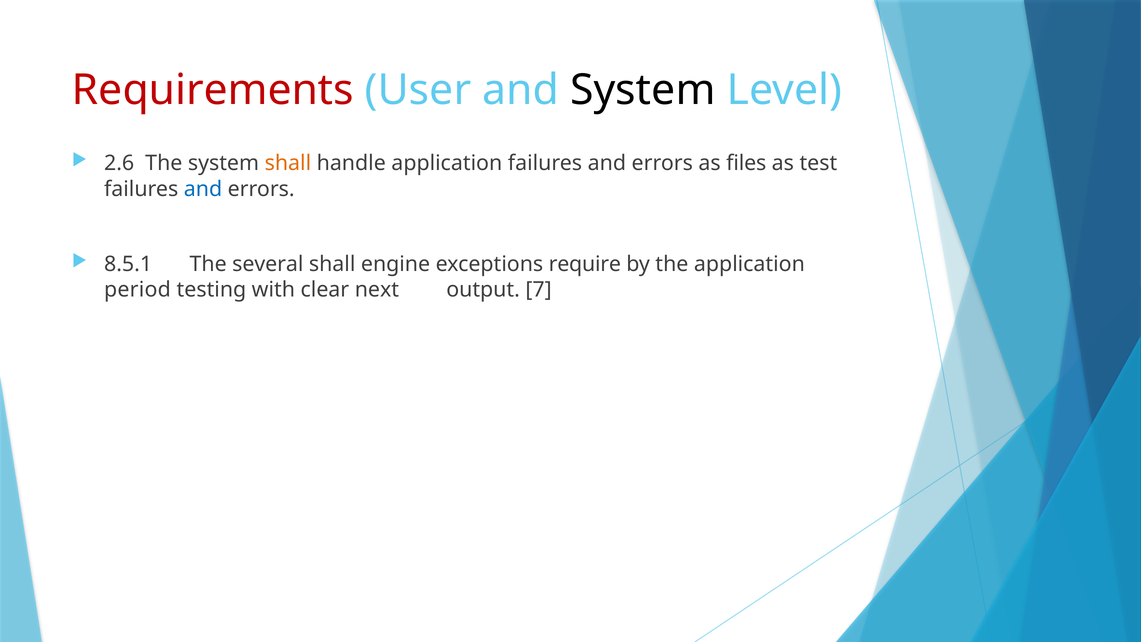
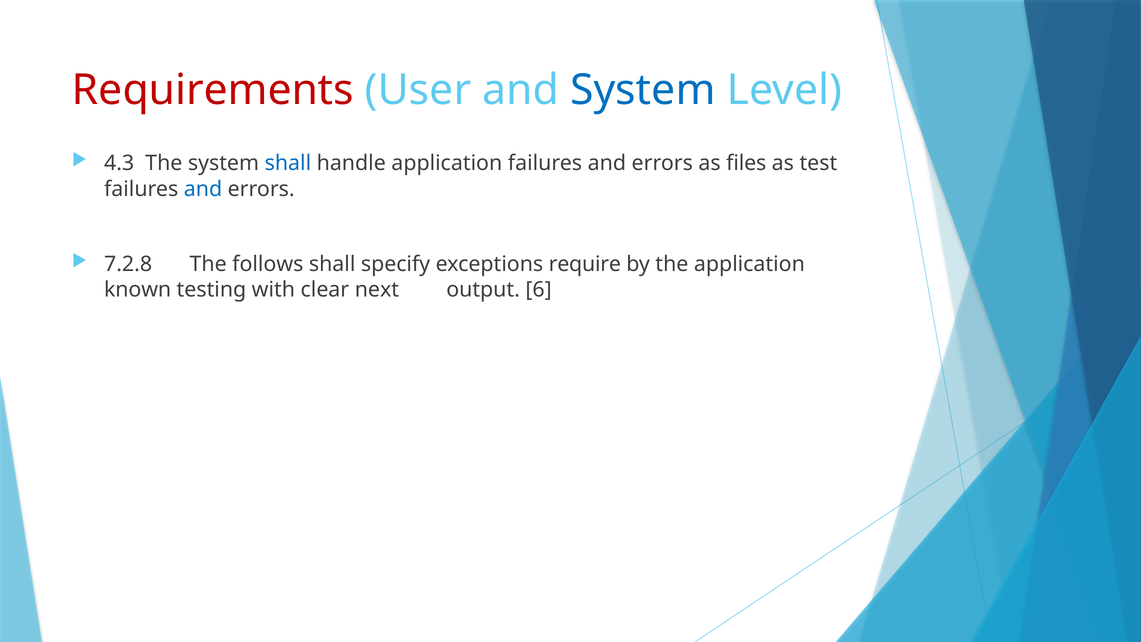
System at (643, 90) colour: black -> blue
2.6: 2.6 -> 4.3
shall at (288, 163) colour: orange -> blue
8.5.1: 8.5.1 -> 7.2.8
several: several -> follows
engine: engine -> specify
period: period -> known
7: 7 -> 6
